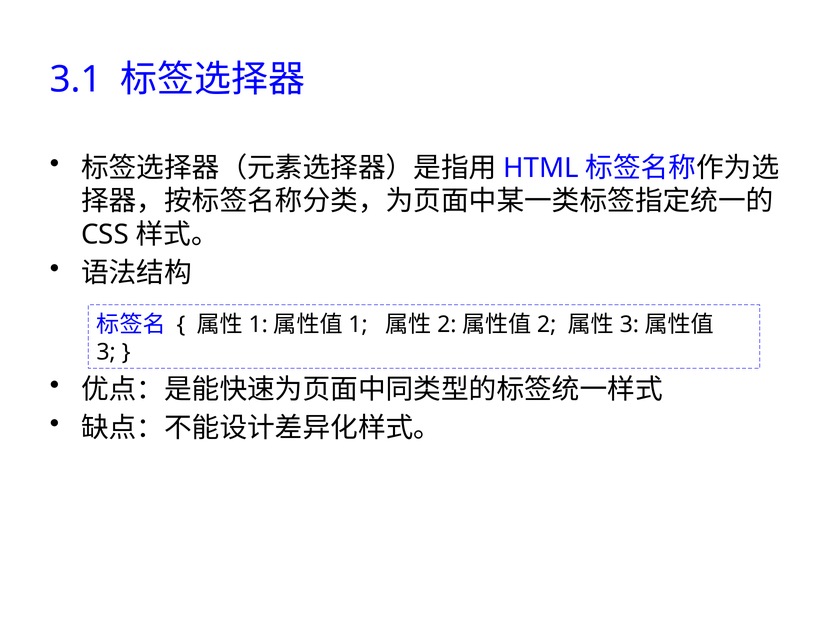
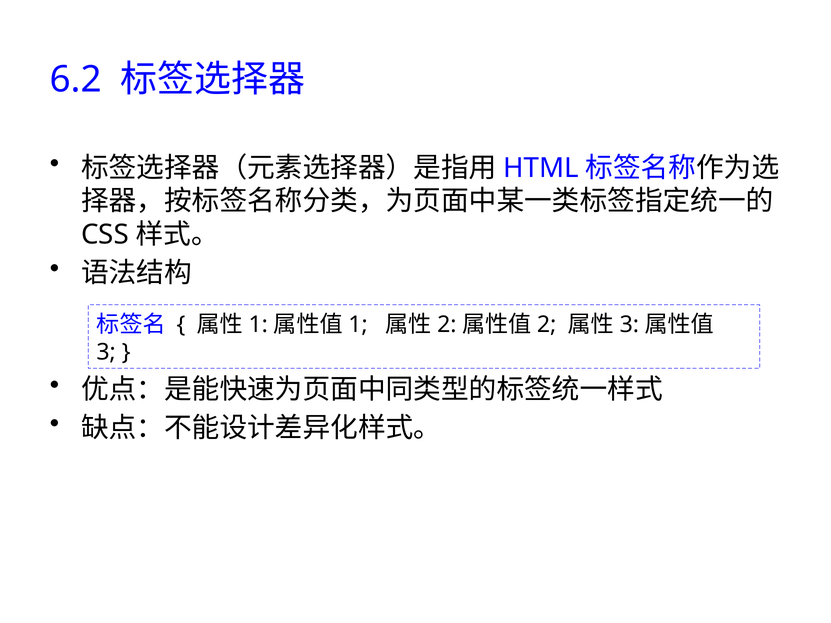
3.1: 3.1 -> 6.2
